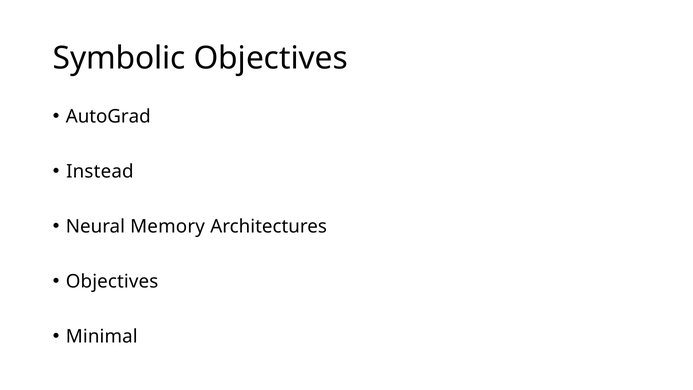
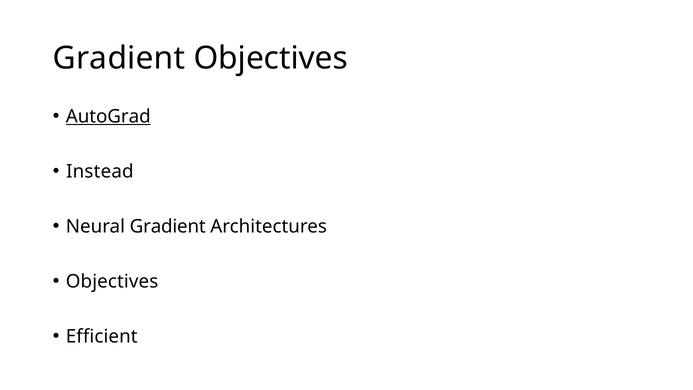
Symbolic at (119, 58): Symbolic -> Gradient
AutoGrad underline: none -> present
Neural Memory: Memory -> Gradient
Minimal: Minimal -> Efficient
